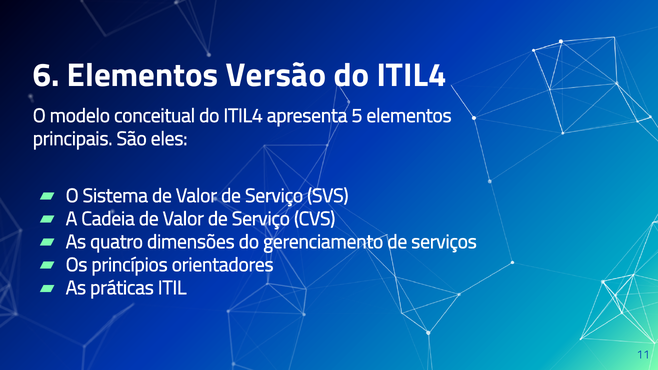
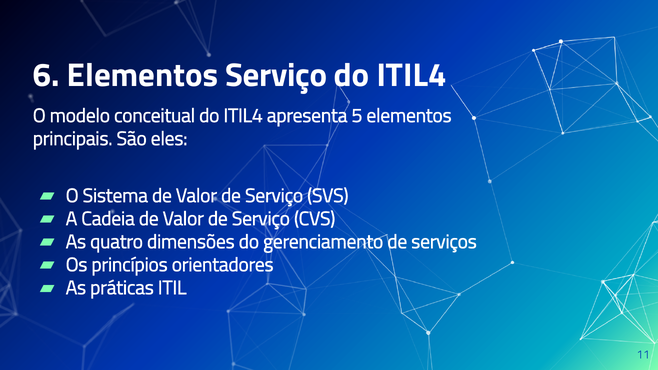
Elementos Versão: Versão -> Serviço
